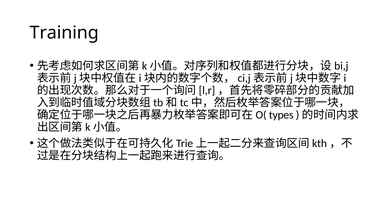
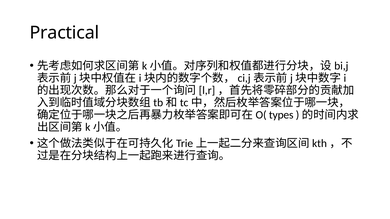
Training: Training -> Practical
